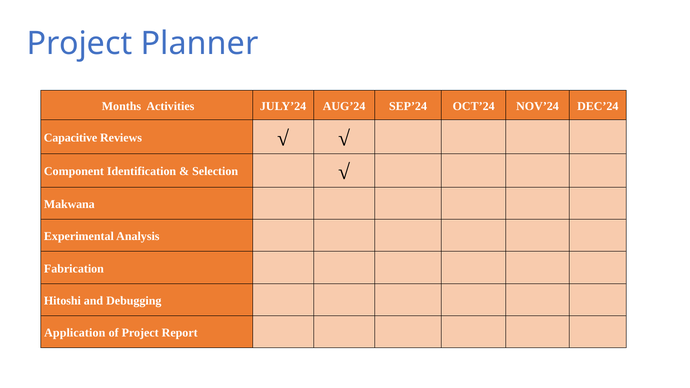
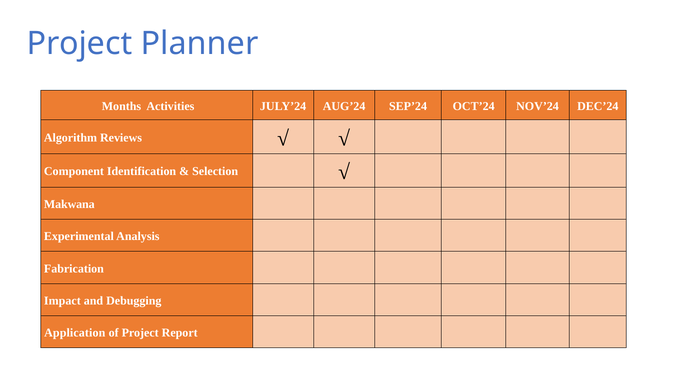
Capacitive: Capacitive -> Algorithm
Hitoshi: Hitoshi -> Impact
